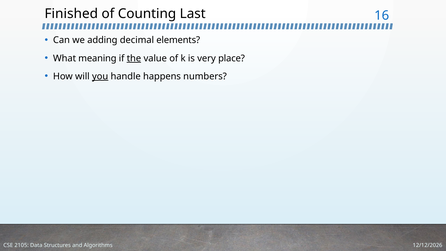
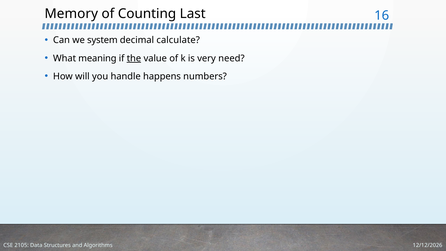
Finished: Finished -> Memory
adding: adding -> system
elements: elements -> calculate
place: place -> need
you underline: present -> none
